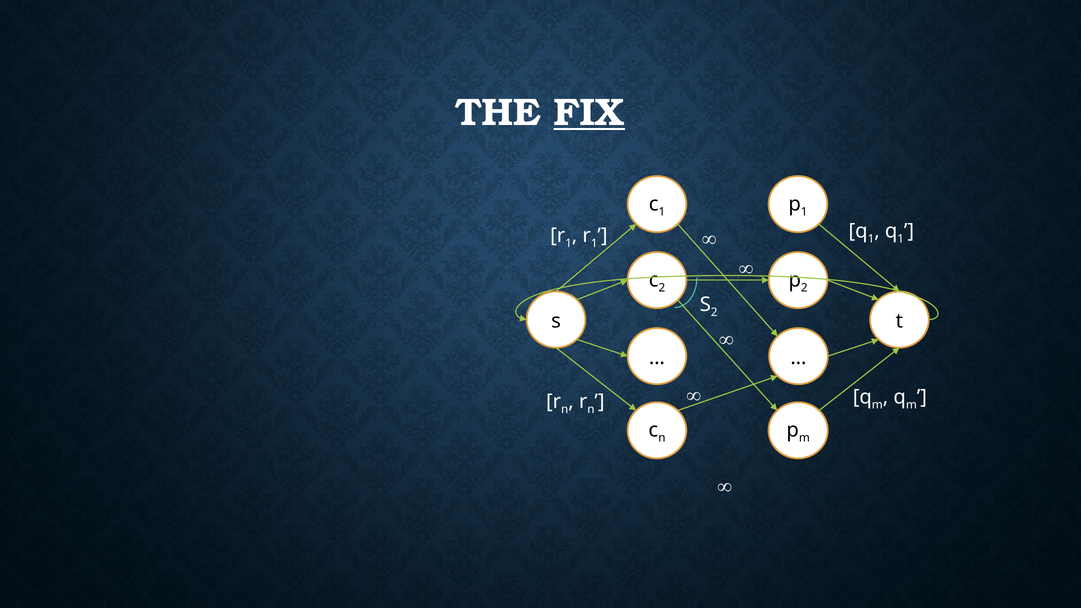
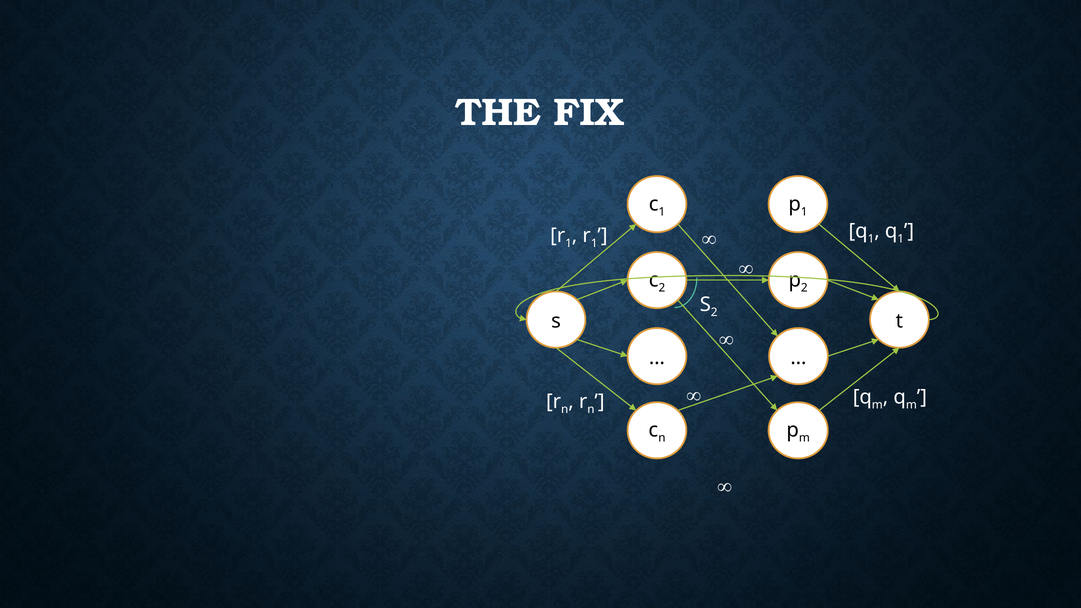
FIX underline: present -> none
